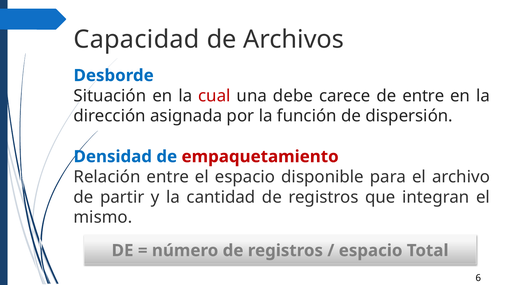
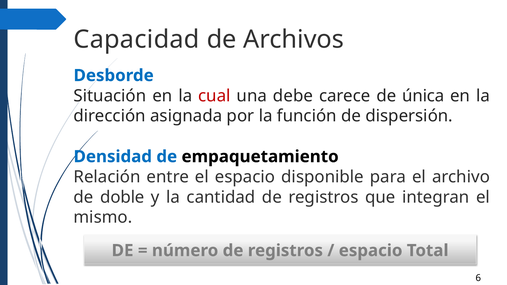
de entre: entre -> única
empaquetamiento colour: red -> black
partir: partir -> doble
